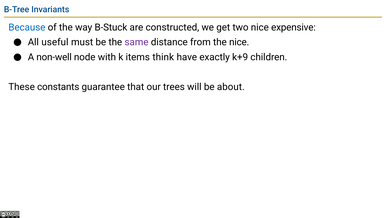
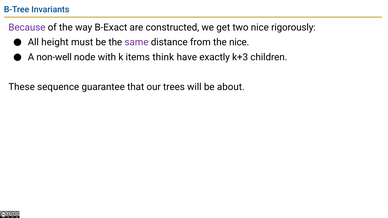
Because colour: blue -> purple
B-Stuck: B-Stuck -> B-Exact
expensive: expensive -> rigorously
useful: useful -> height
k+9: k+9 -> k+3
constants: constants -> sequence
